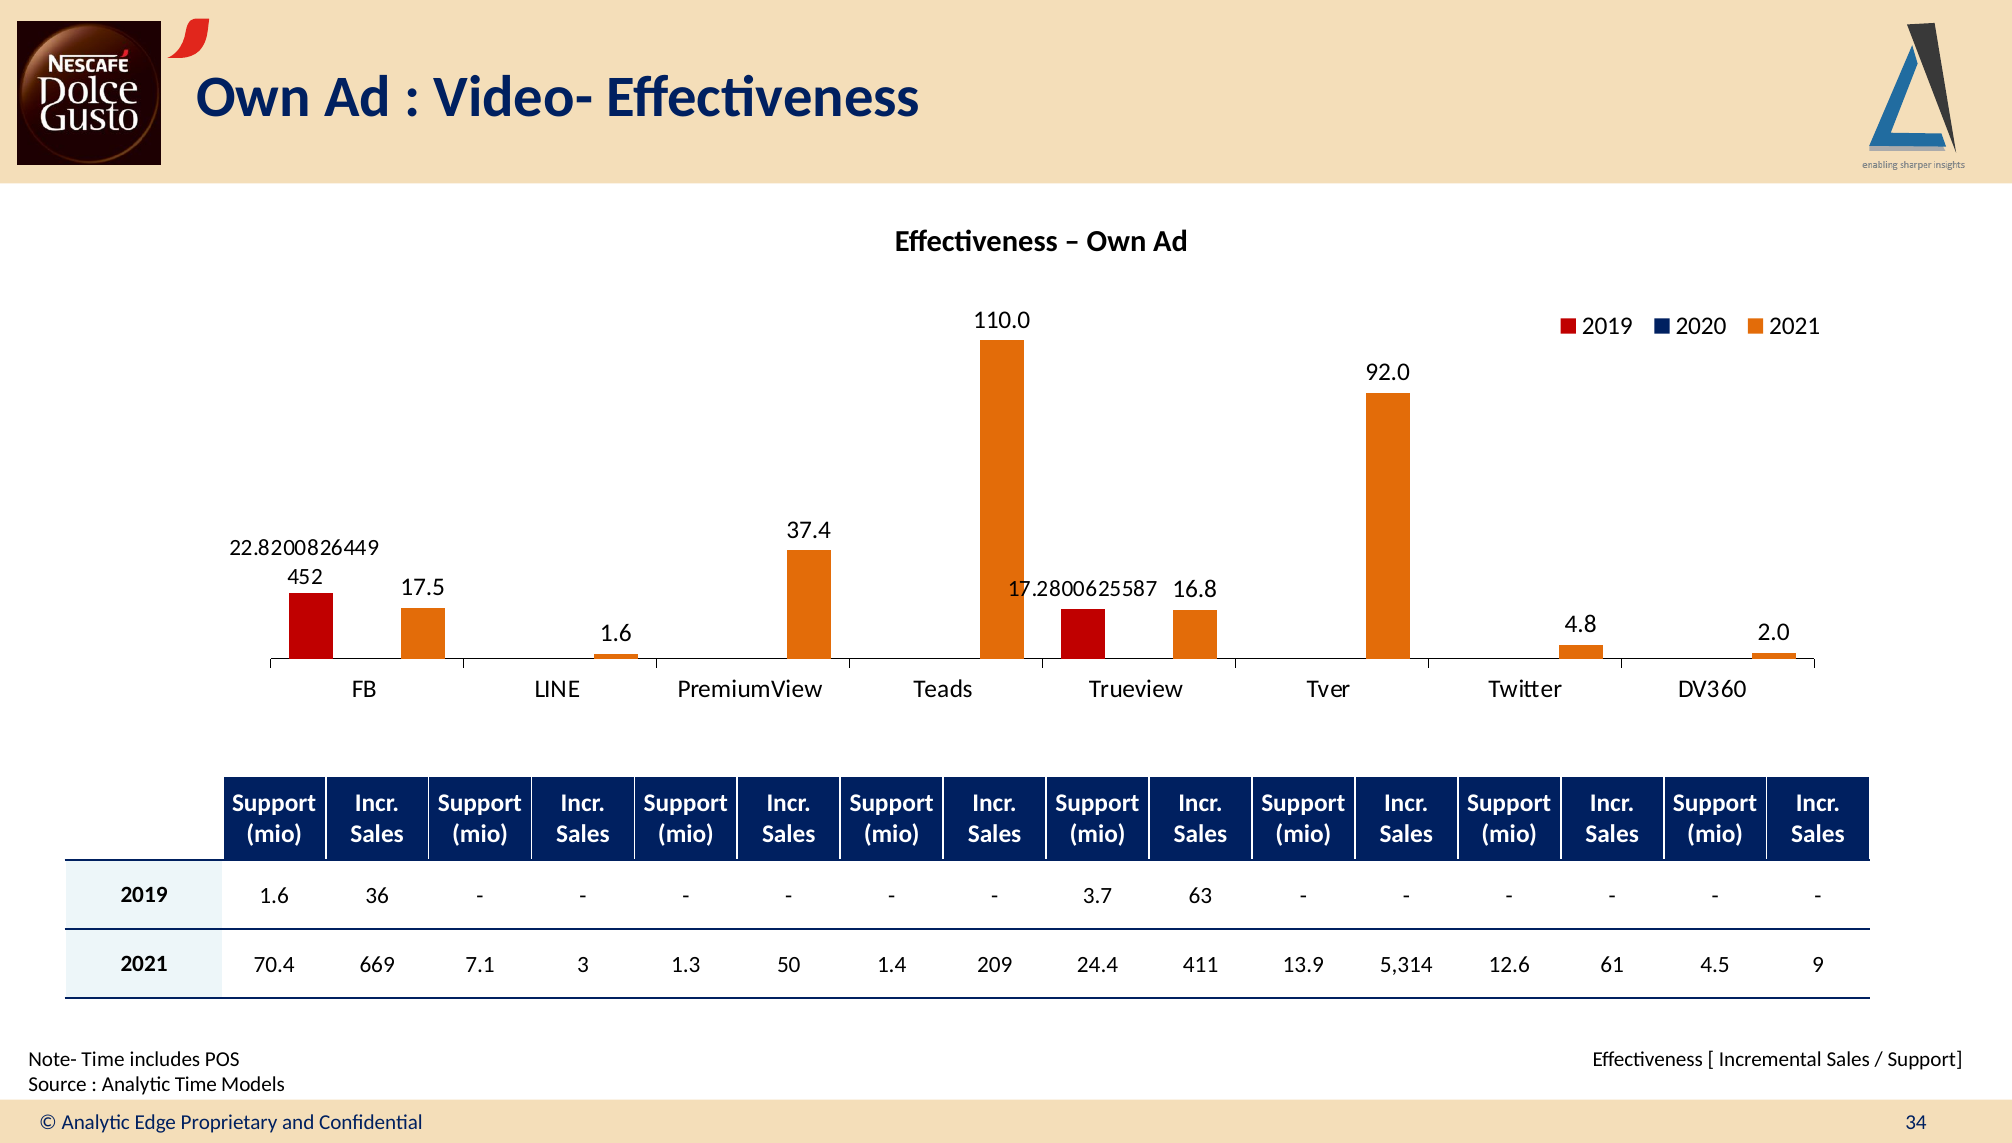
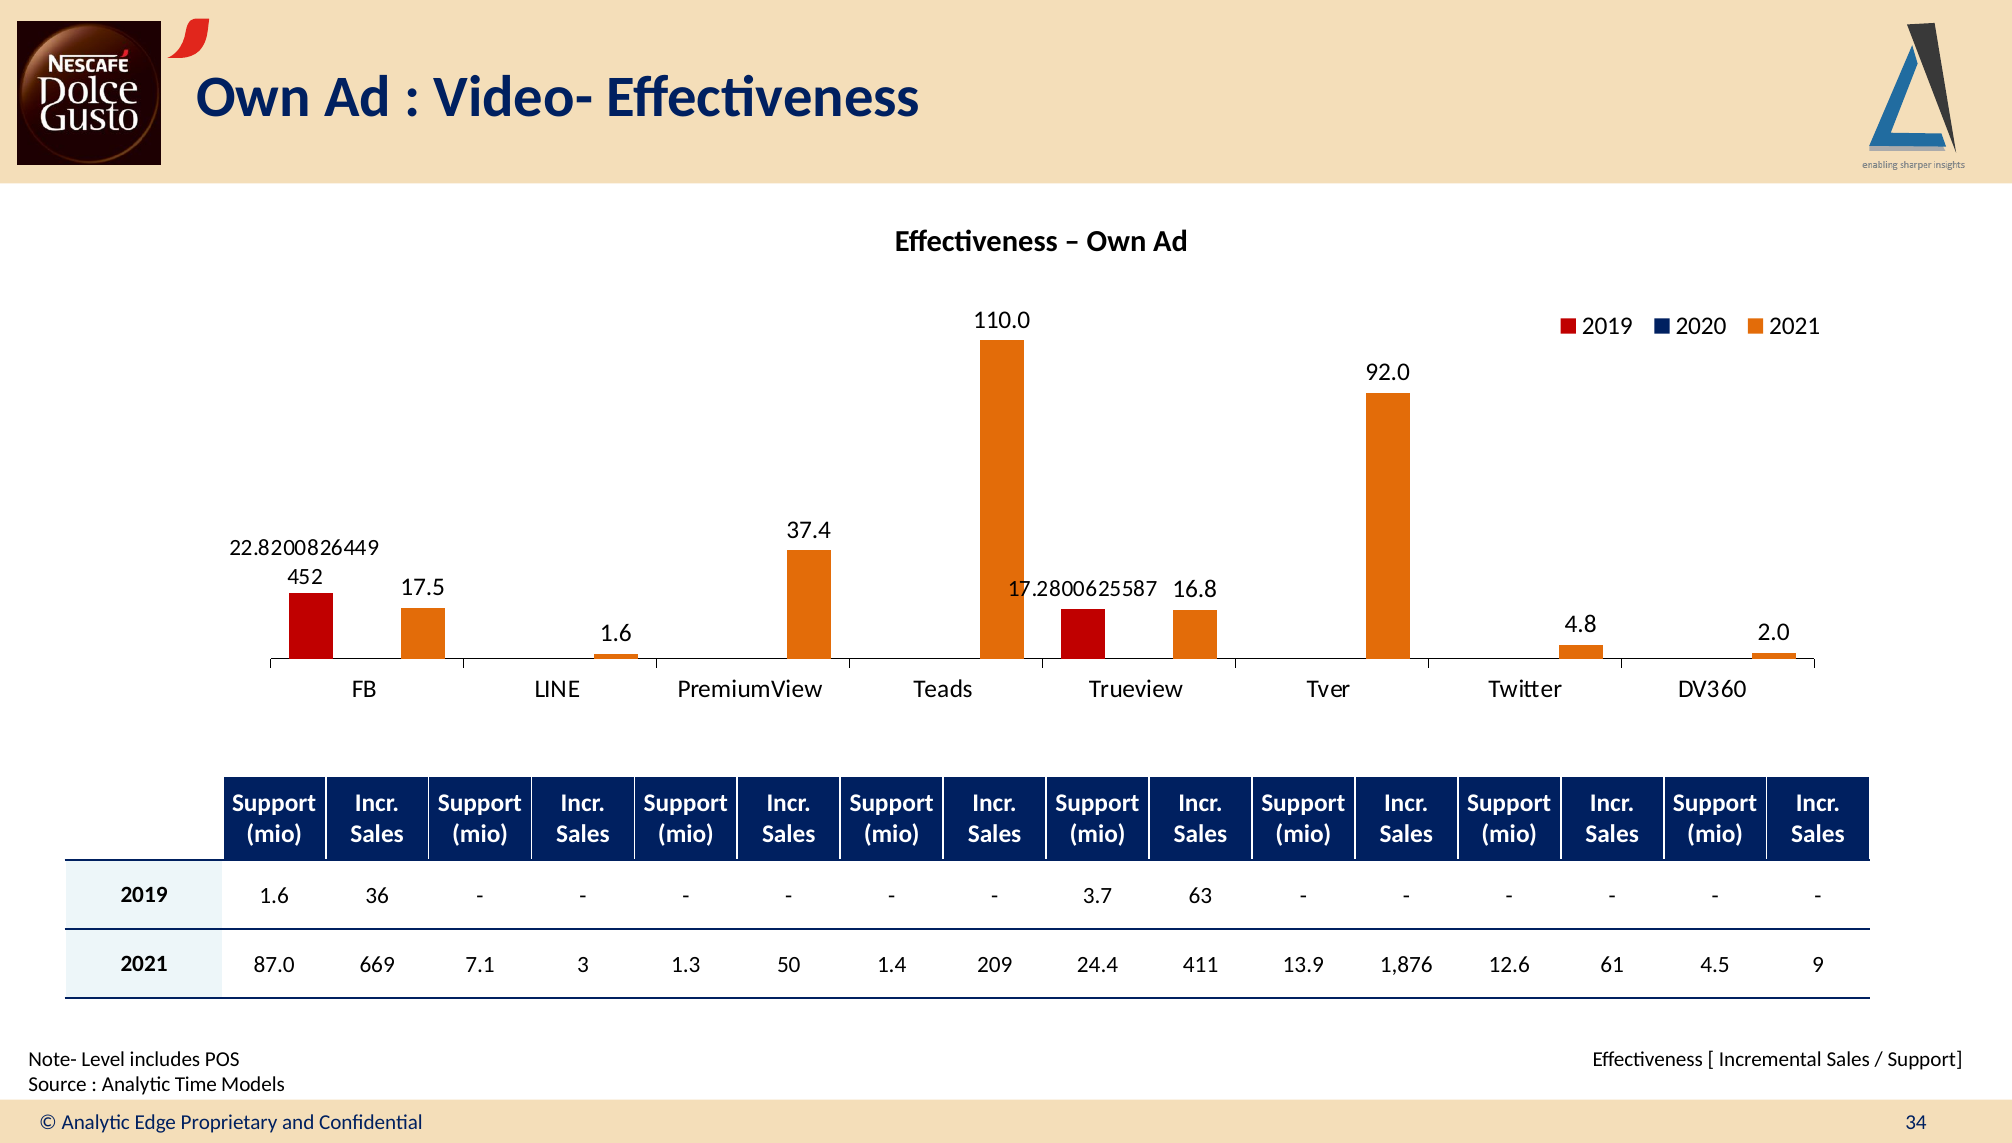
70.4: 70.4 -> 87.0
5,314: 5,314 -> 1,876
Note- Time: Time -> Level
